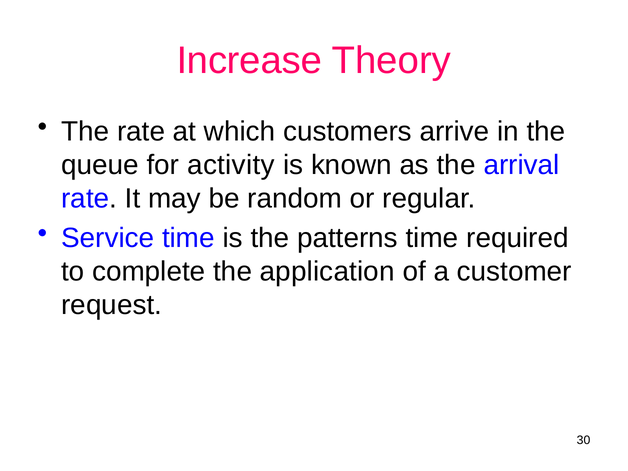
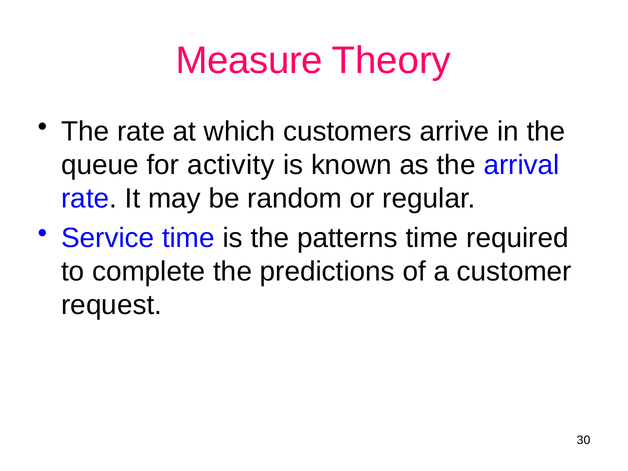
Increase: Increase -> Measure
application: application -> predictions
